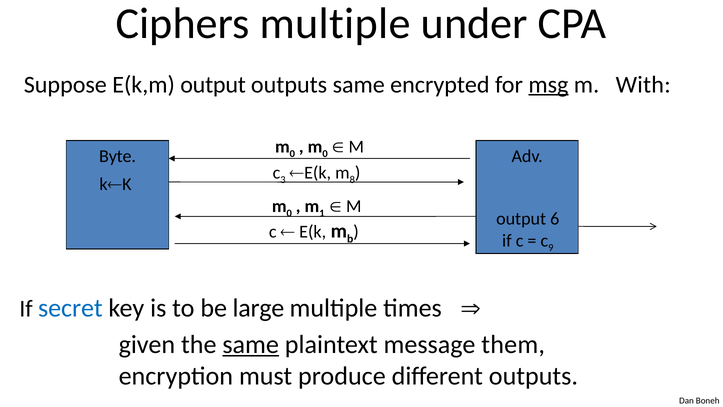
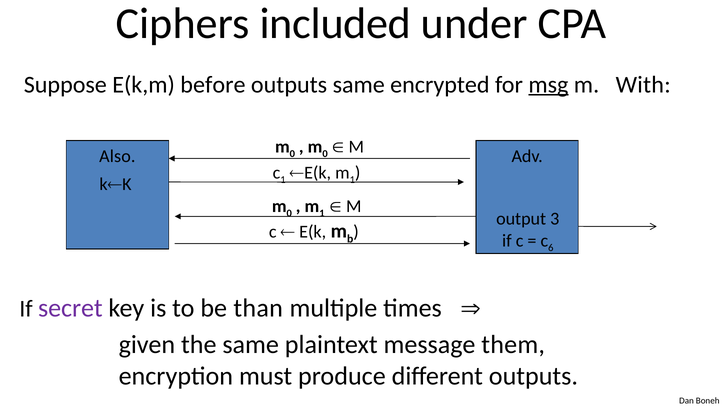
Ciphers multiple: multiple -> included
E(k,m output: output -> before
Byte: Byte -> Also
c 3: 3 -> 1
E(k m 8: 8 -> 1
6: 6 -> 3
9: 9 -> 6
secret colour: blue -> purple
large: large -> than
same at (251, 344) underline: present -> none
